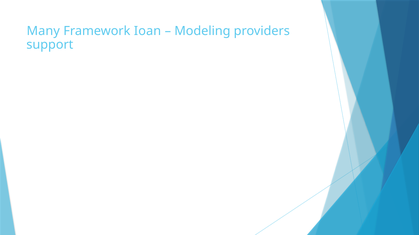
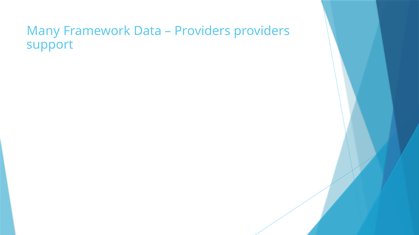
Ioan: Ioan -> Data
Modeling at (202, 31): Modeling -> Providers
